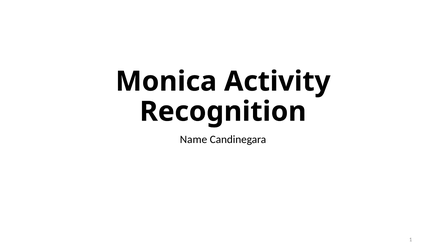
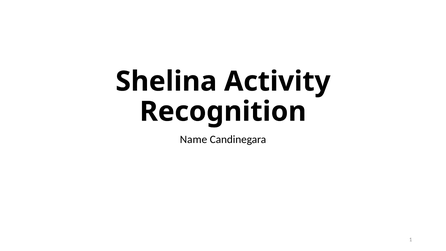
Monica: Monica -> Shelina
